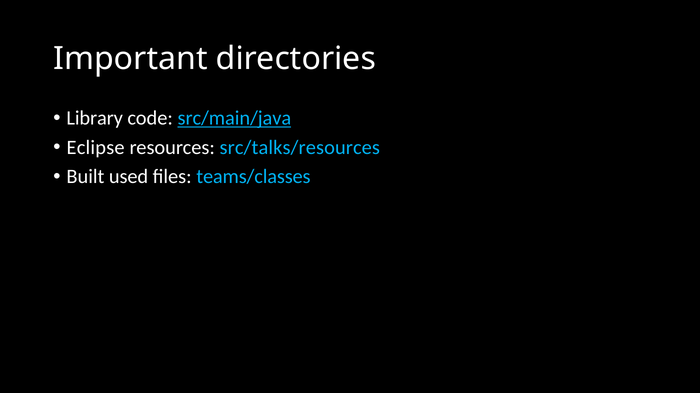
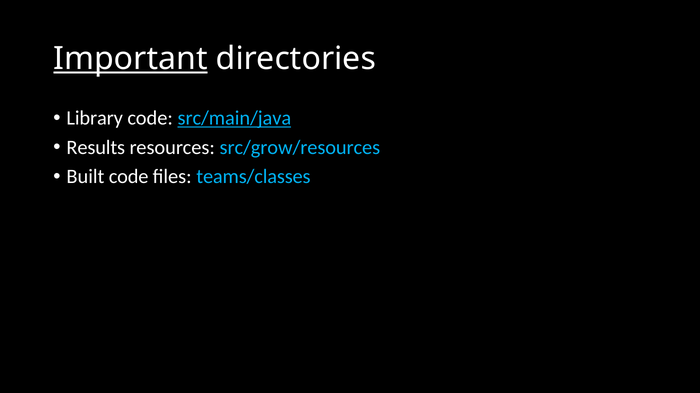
Important underline: none -> present
Eclipse: Eclipse -> Results
src/talks/resources: src/talks/resources -> src/grow/resources
Built used: used -> code
